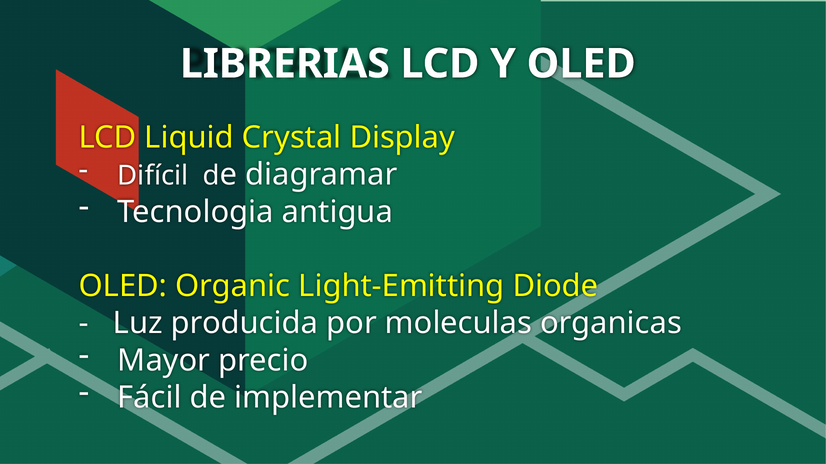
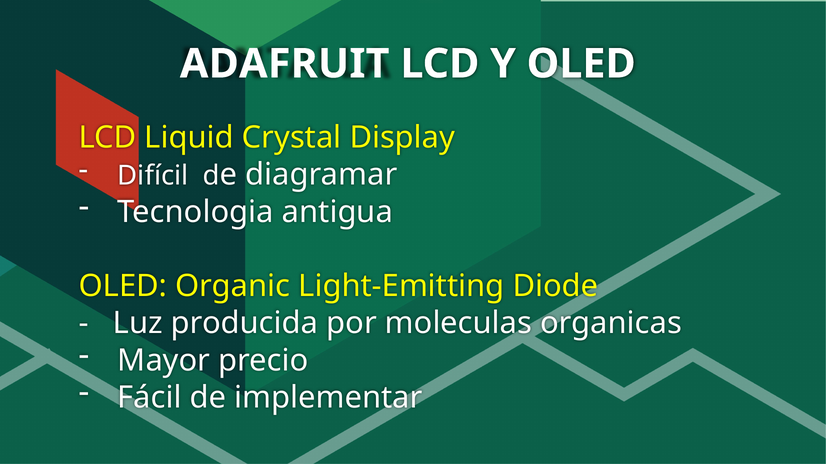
LIBRERIAS: LIBRERIAS -> ADAFRUIT
